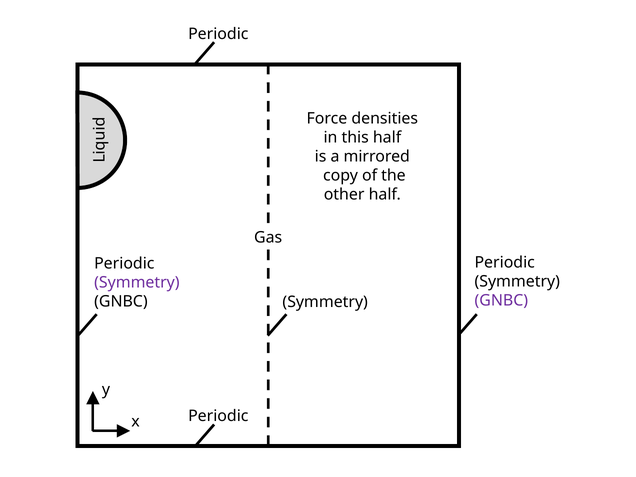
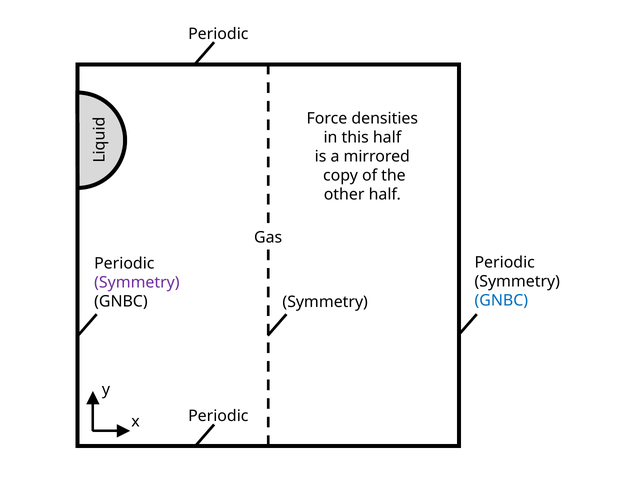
GNBC at (501, 300) colour: purple -> blue
